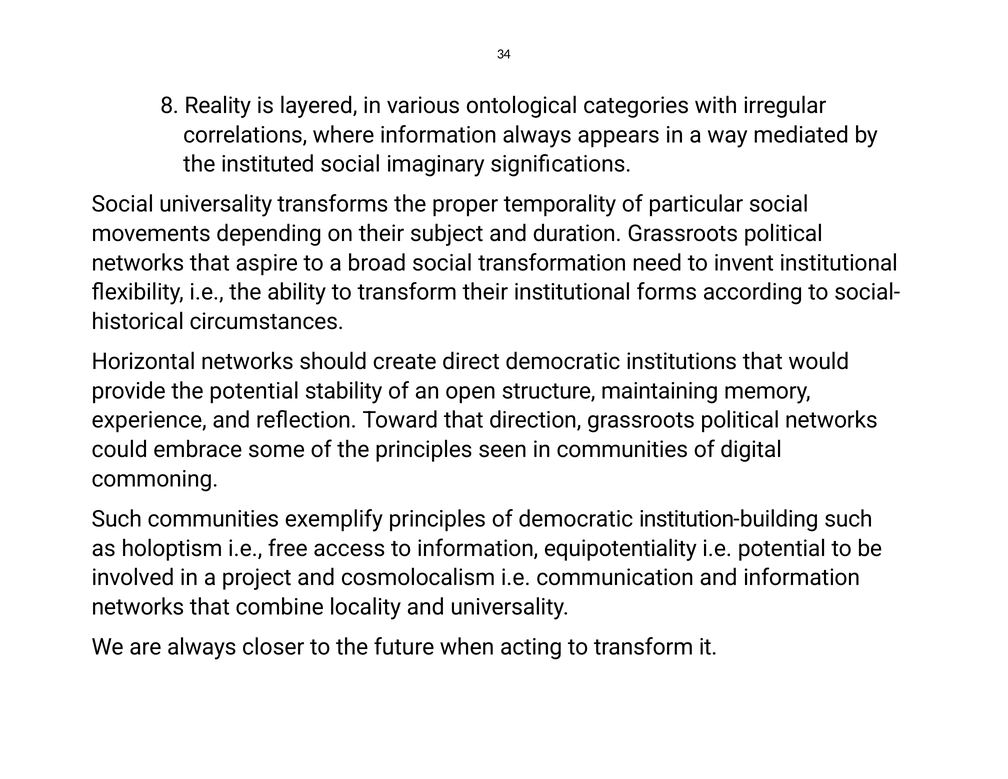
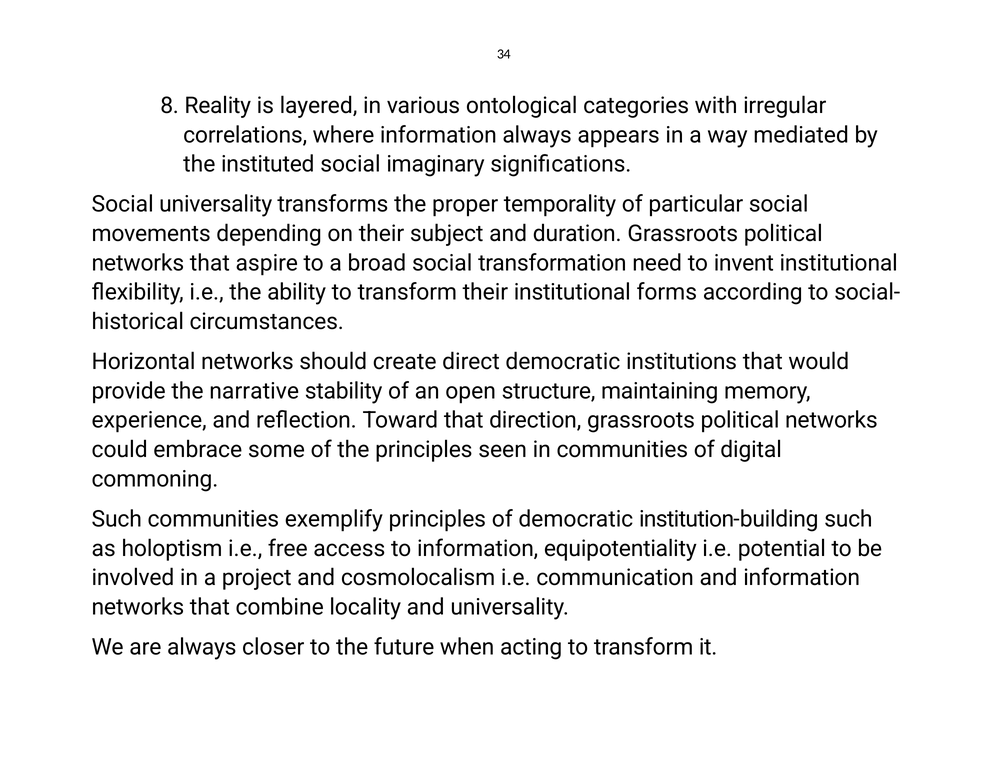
the potential: potential -> narrative
